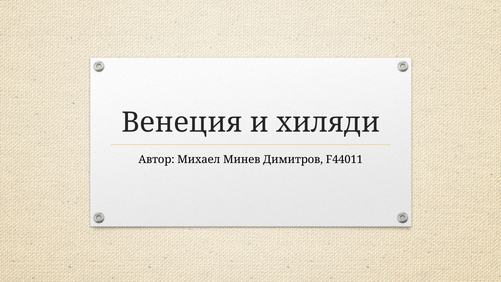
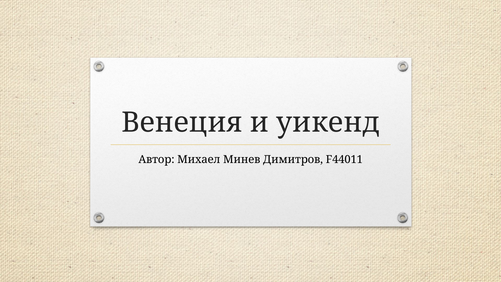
хиляди: хиляди -> уикенд
